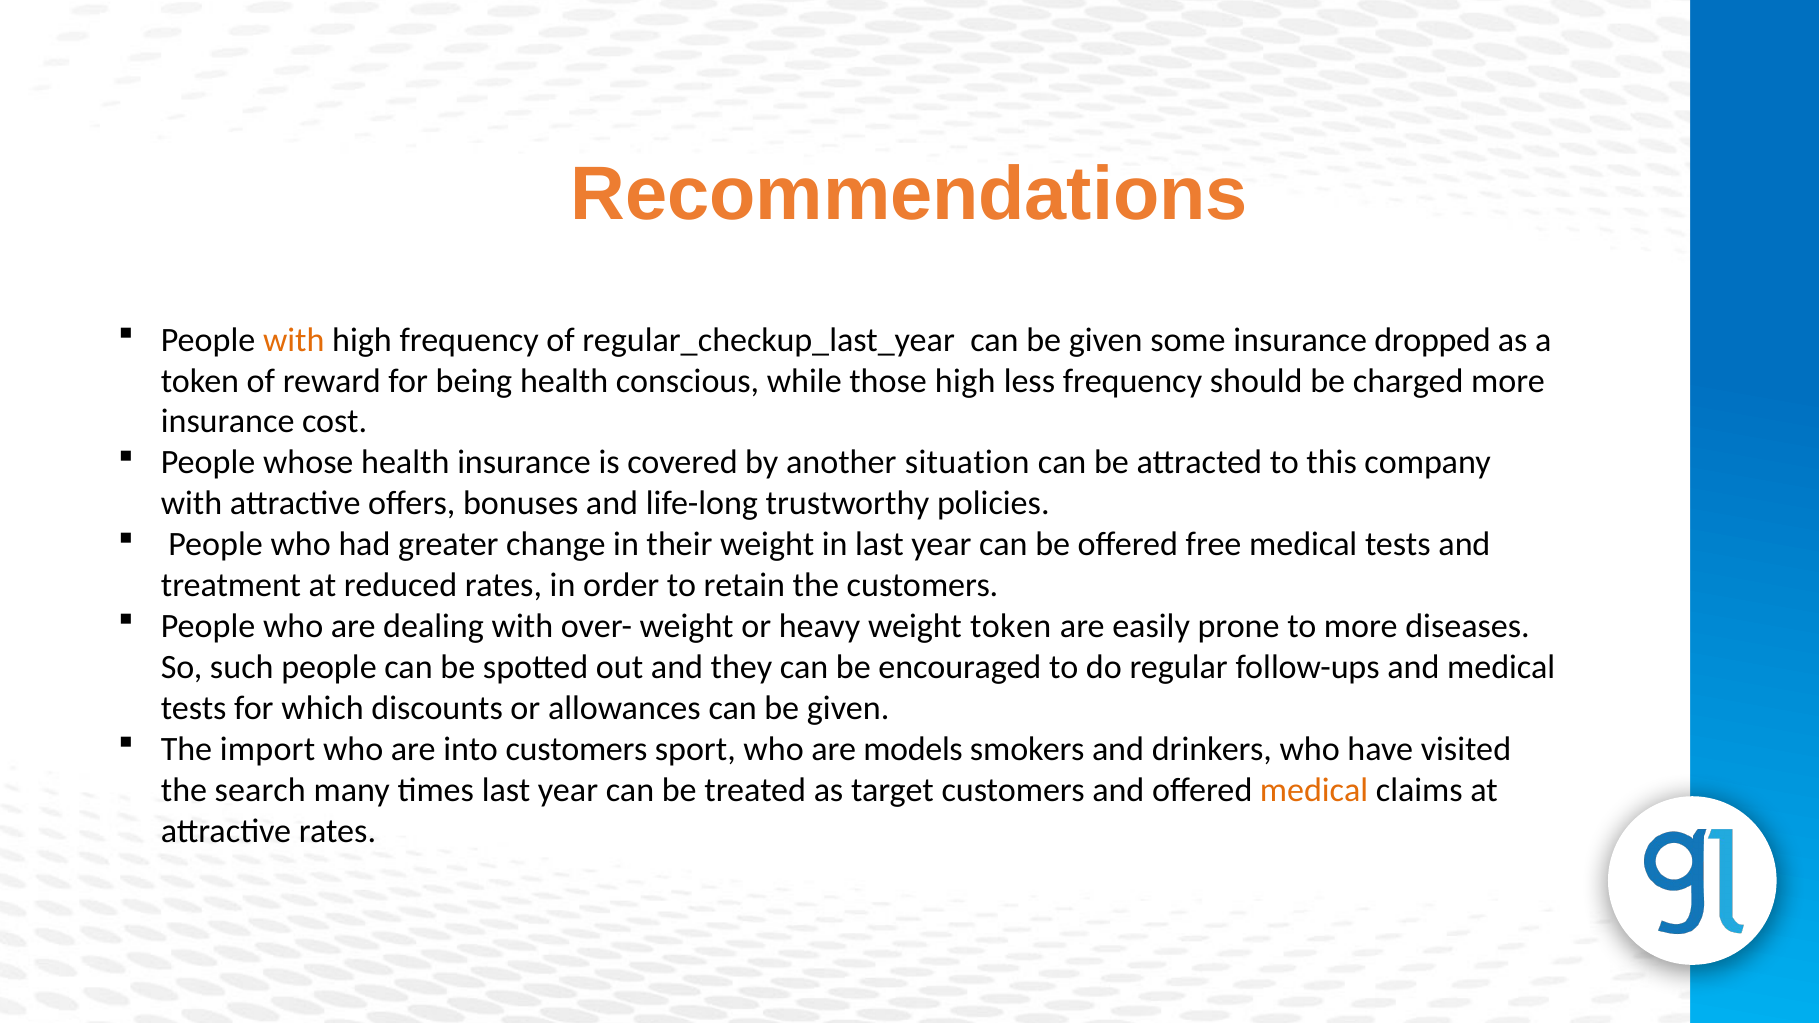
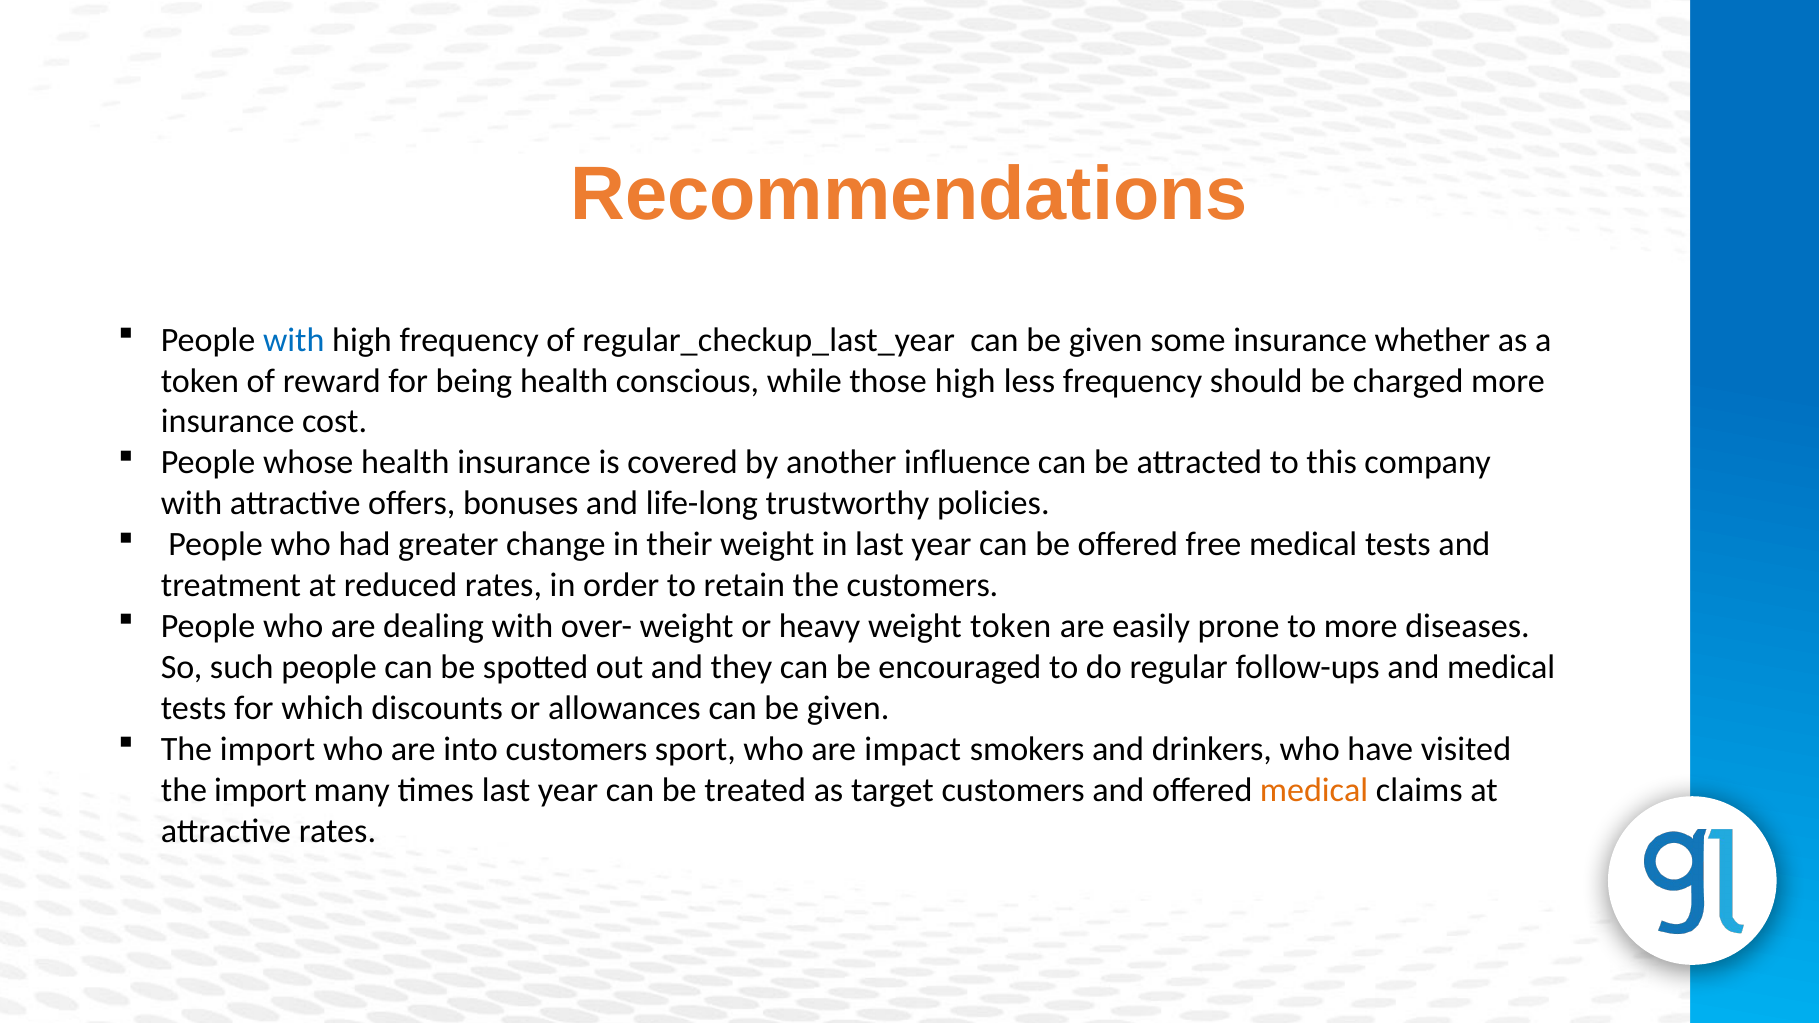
with at (294, 340) colour: orange -> blue
dropped: dropped -> whether
situation: situation -> influence
models: models -> impact
search at (260, 790): search -> import
